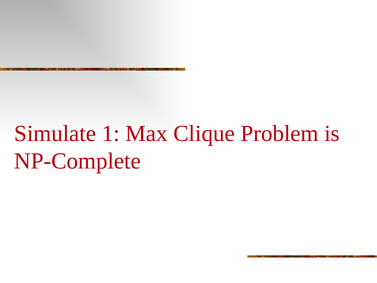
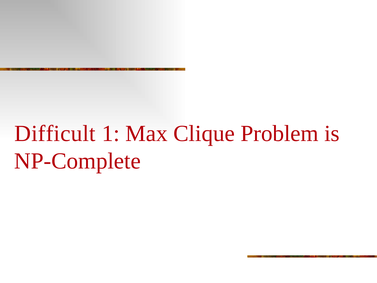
Simulate: Simulate -> Difficult
